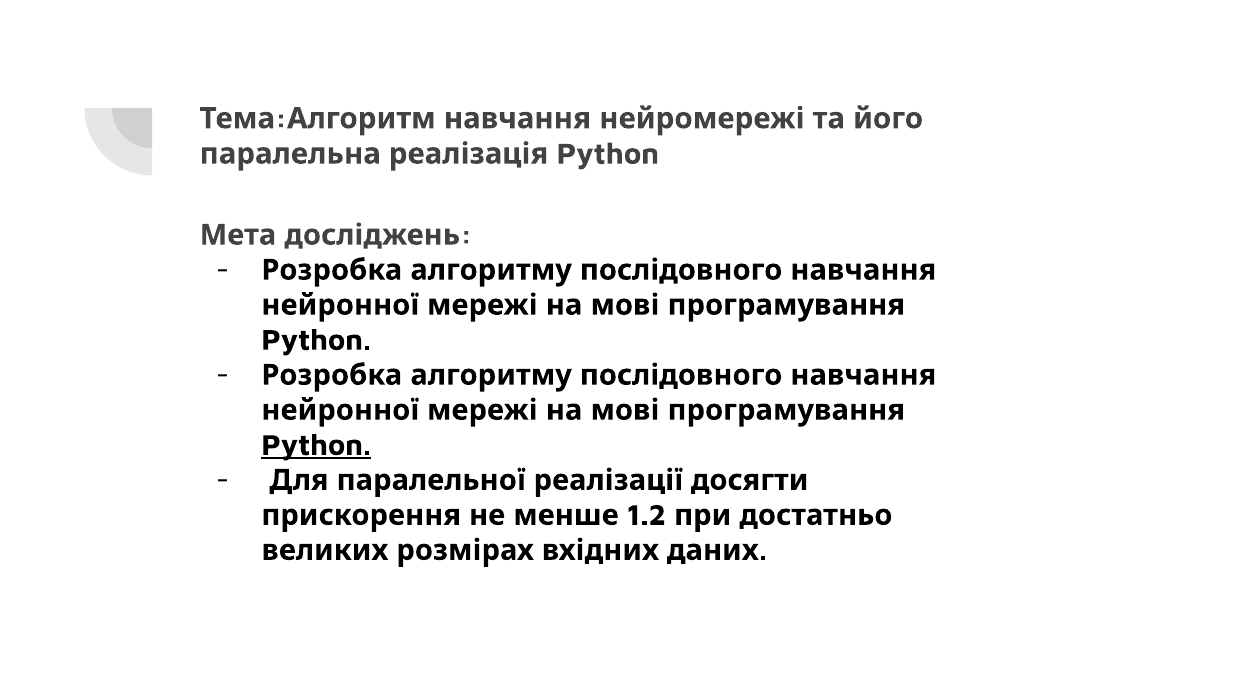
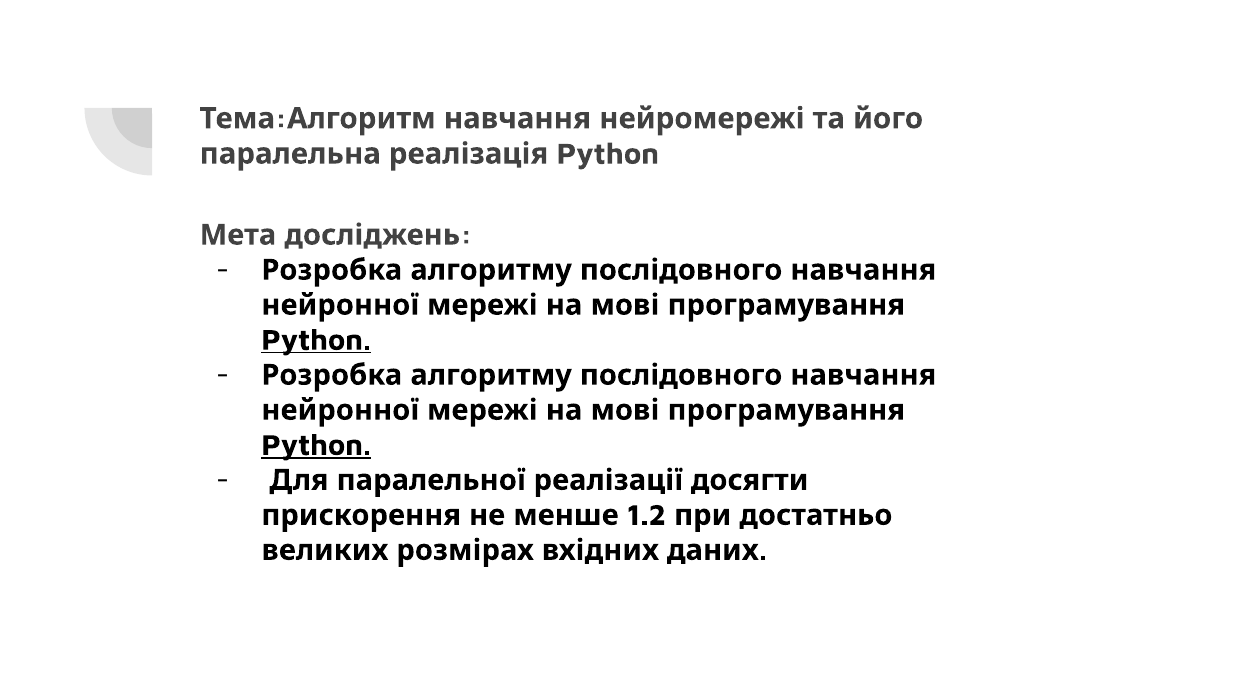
Python at (316, 340) underline: none -> present
